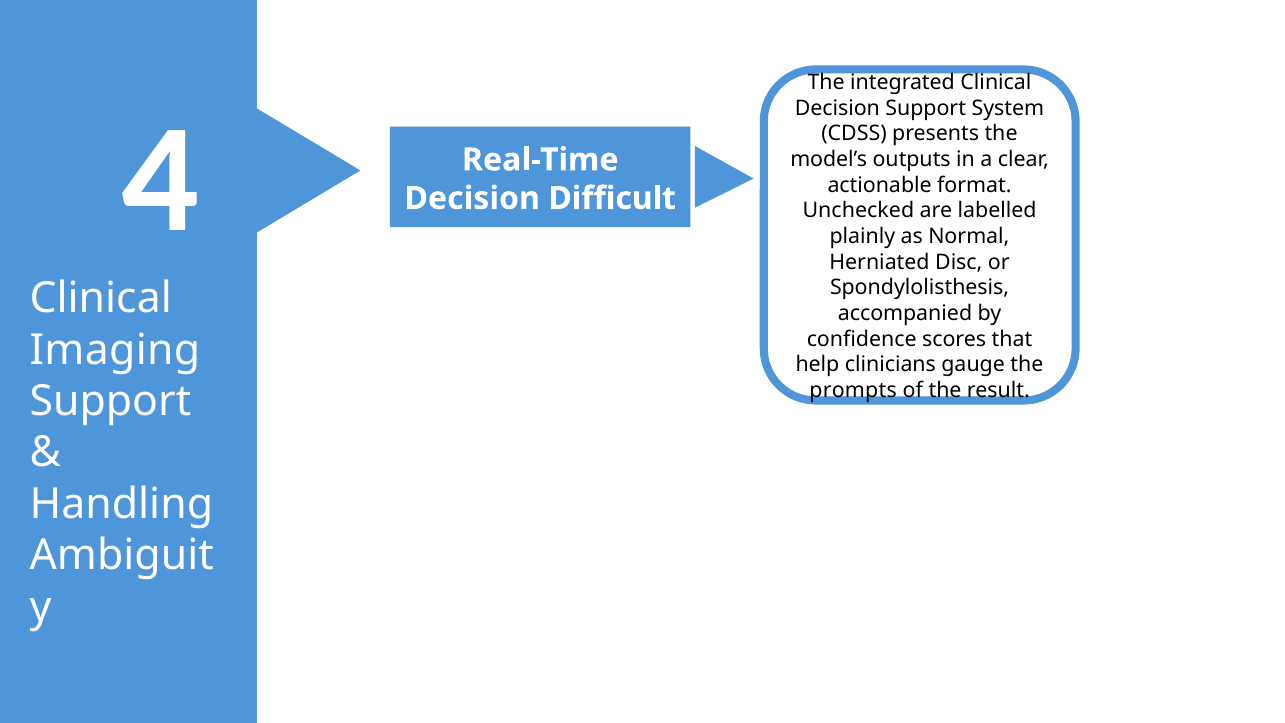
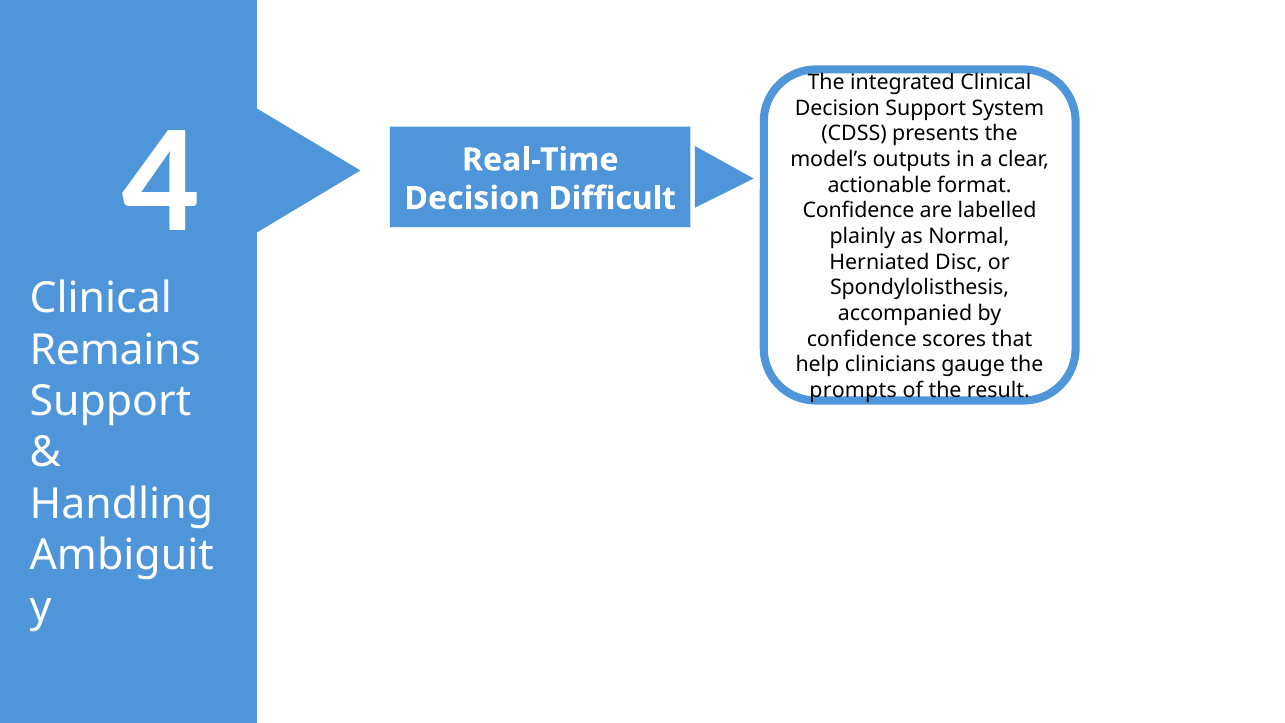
Unchecked at (858, 211): Unchecked -> Confidence
Imaging: Imaging -> Remains
